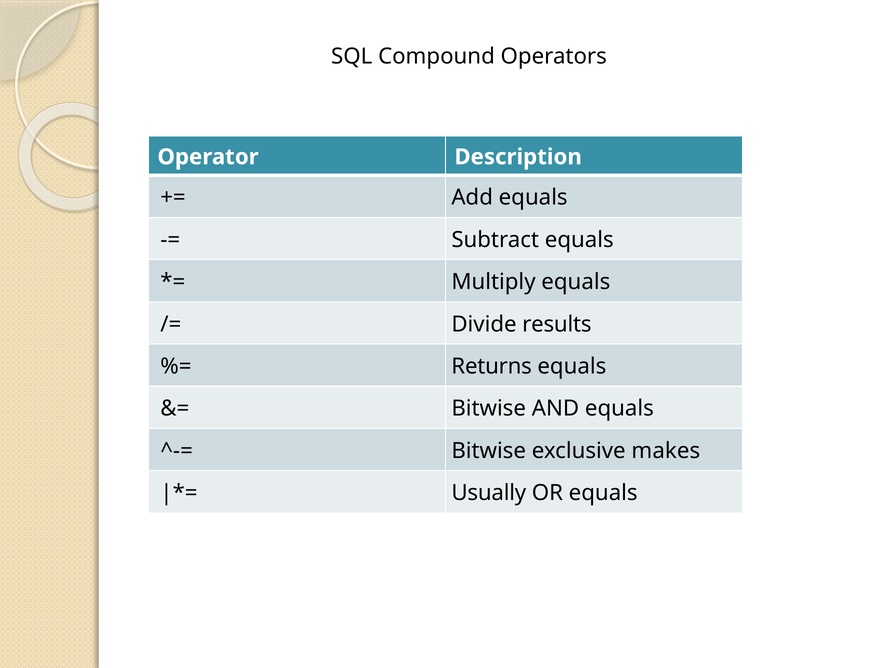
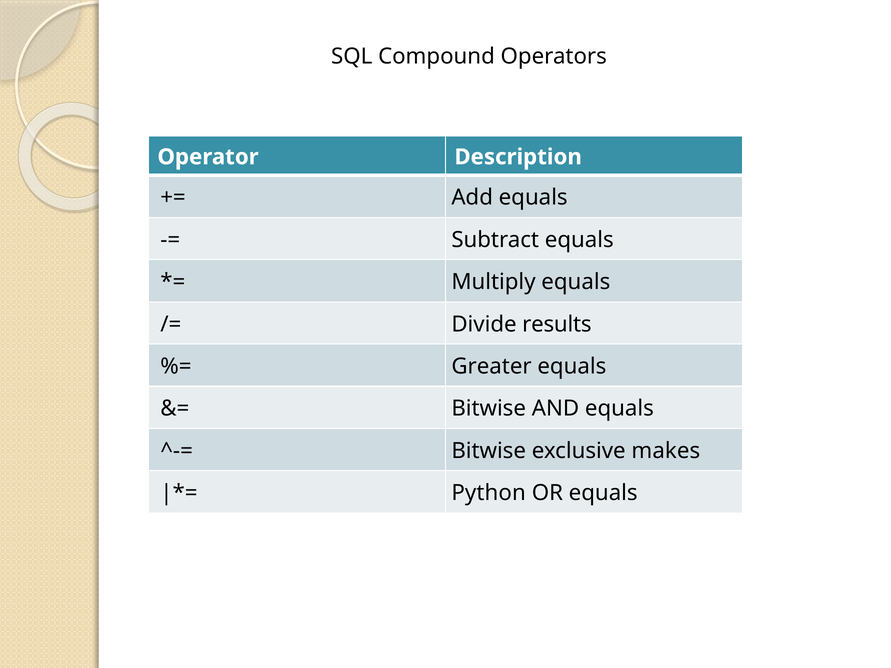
Returns: Returns -> Greater
Usually: Usually -> Python
